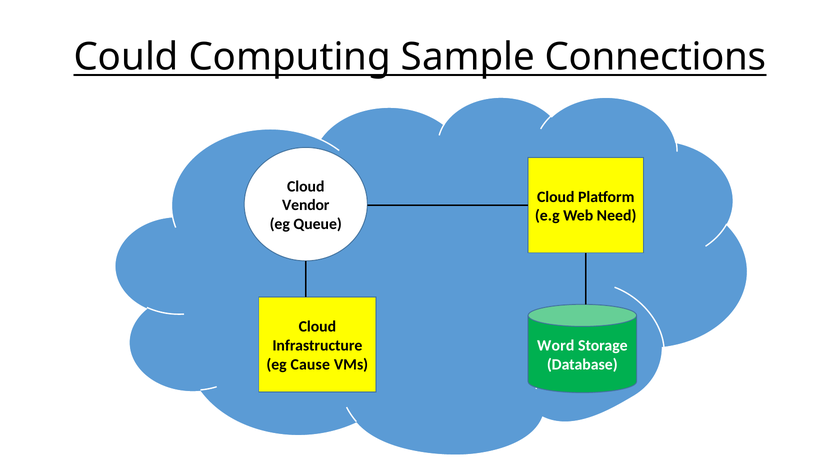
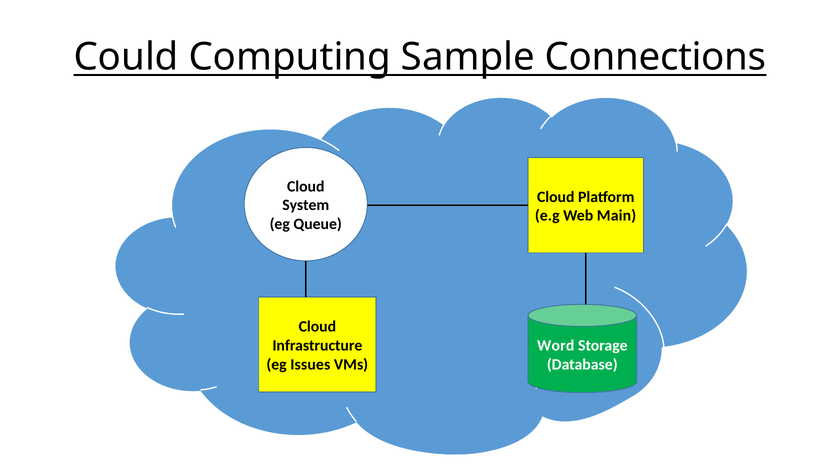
Vendor: Vendor -> System
Need: Need -> Main
Cause: Cause -> Issues
